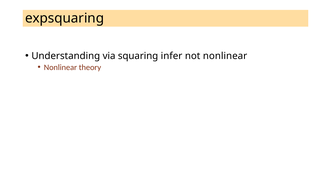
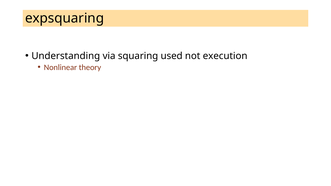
infer: infer -> used
not nonlinear: nonlinear -> execution
